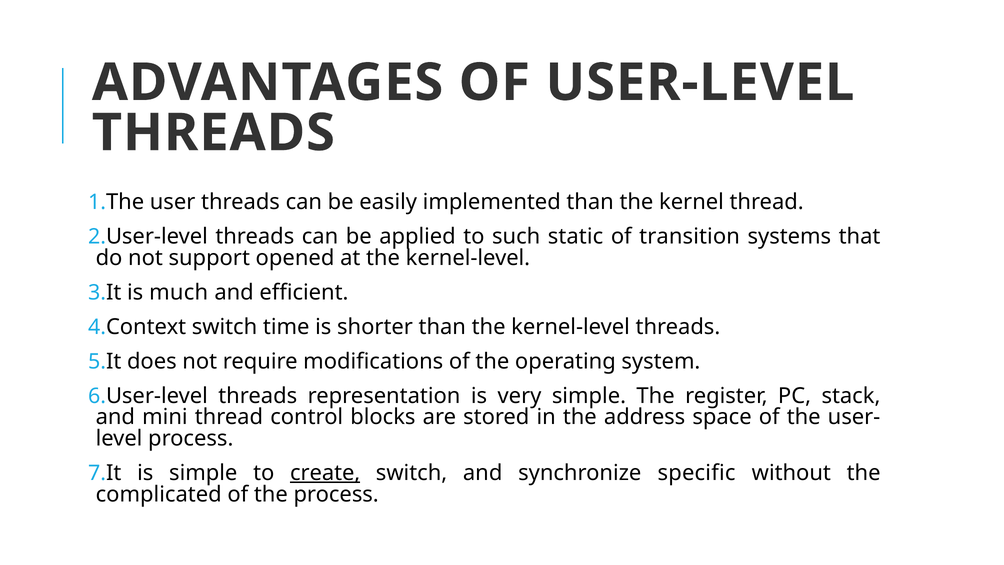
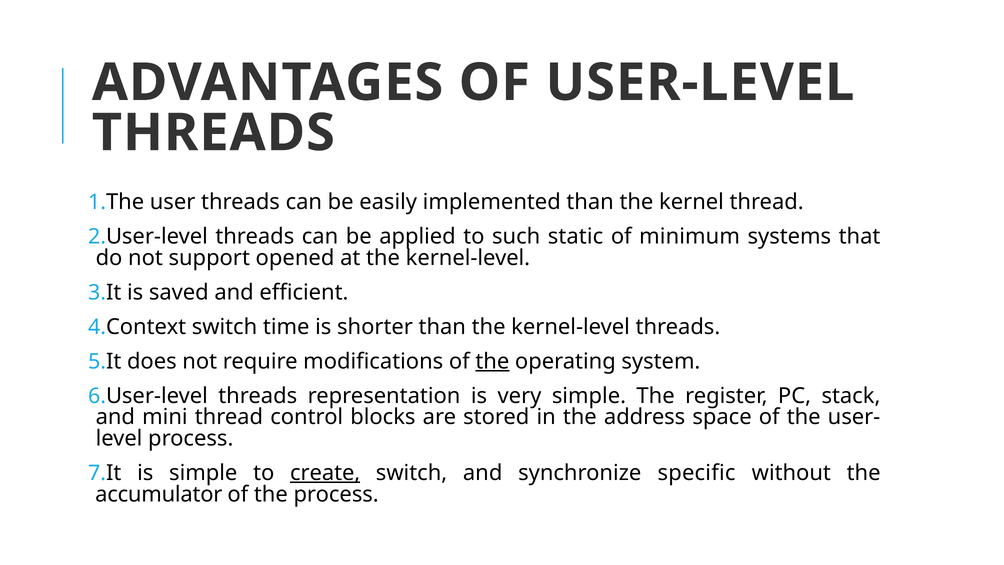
transition: transition -> minimum
much: much -> saved
the at (492, 361) underline: none -> present
complicated: complicated -> accumulator
